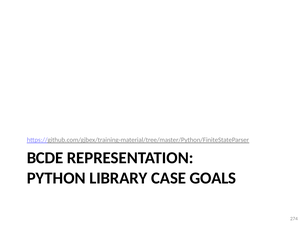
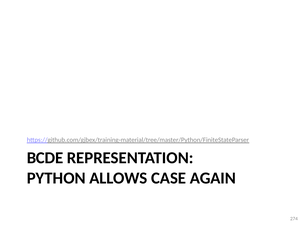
LIBRARY: LIBRARY -> ALLOWS
GOALS: GOALS -> AGAIN
